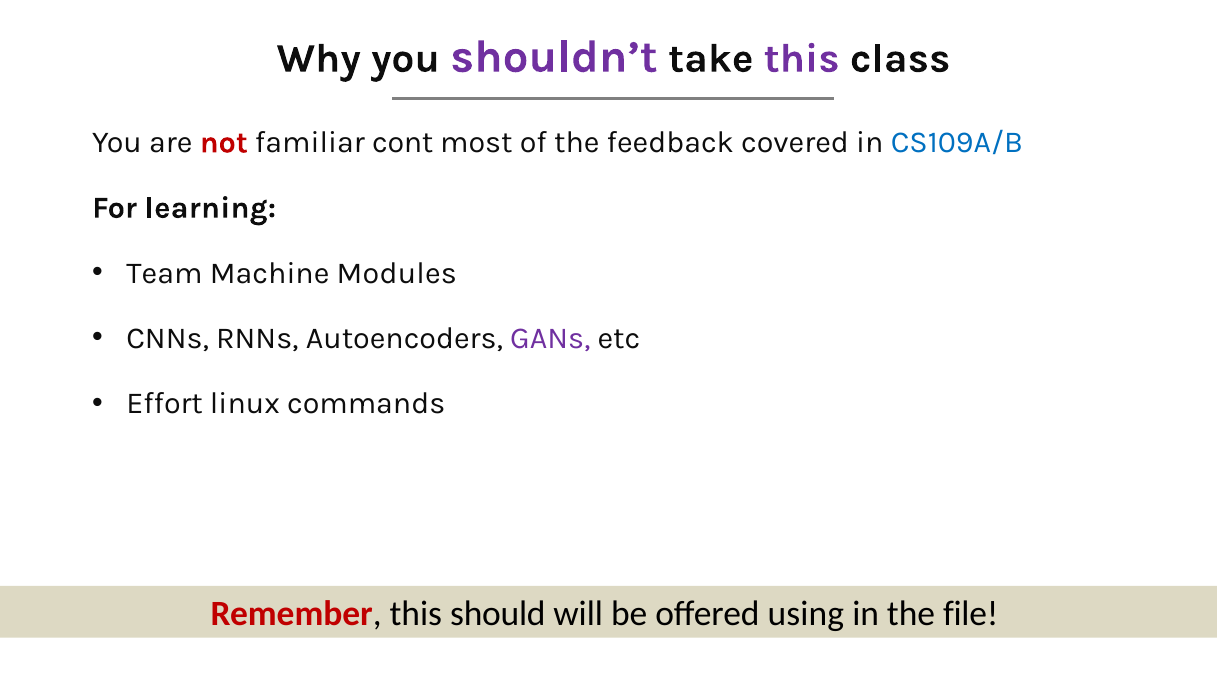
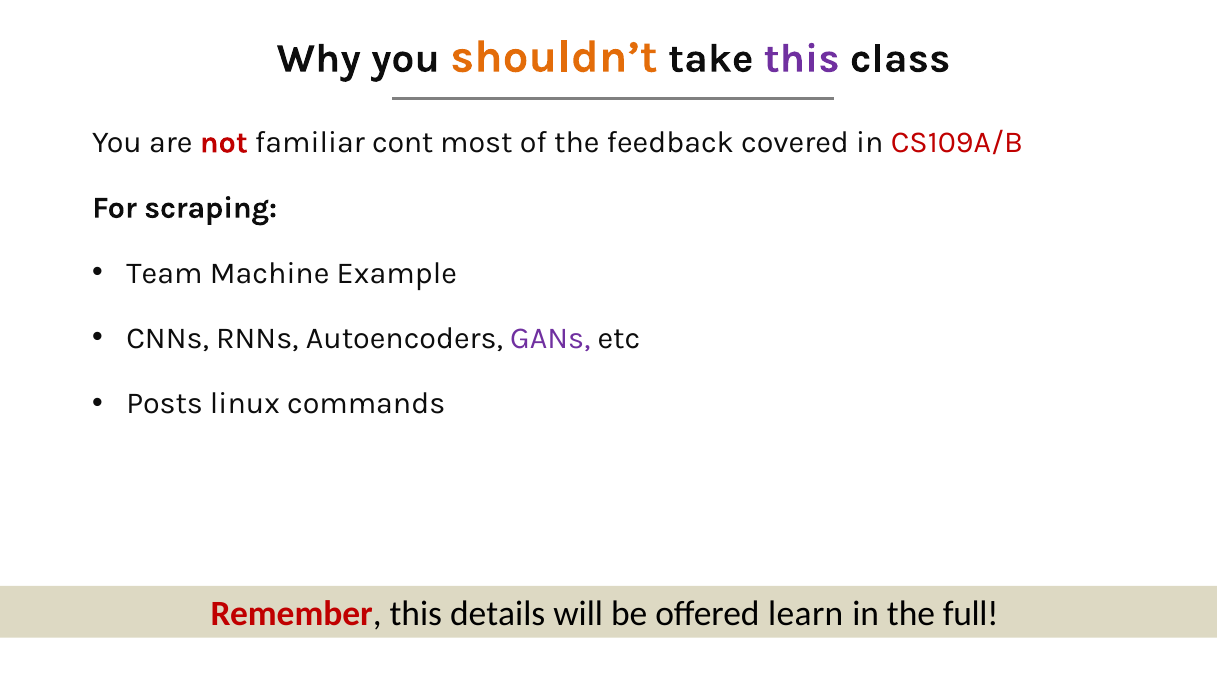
shouldn’t colour: purple -> orange
CS109A/B colour: blue -> red
learning: learning -> scraping
Modules: Modules -> Example
Effort: Effort -> Posts
should: should -> details
using: using -> learn
file: file -> full
